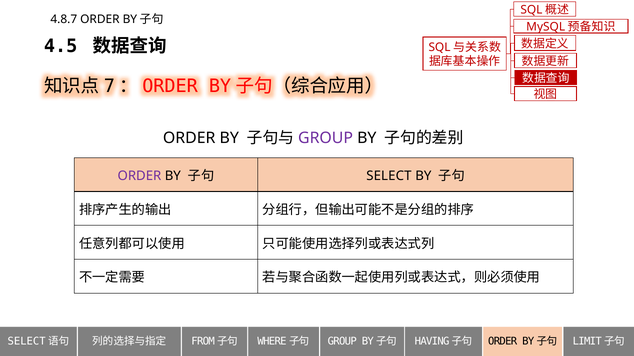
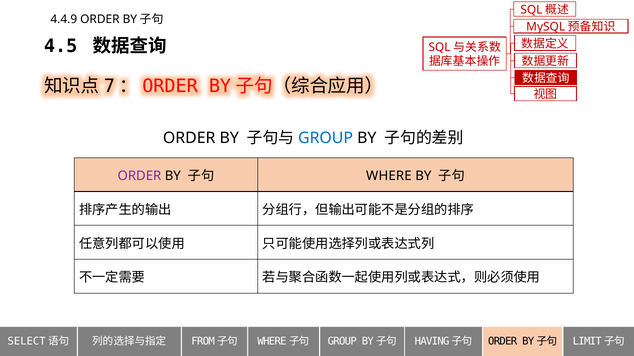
4.8.7: 4.8.7 -> 4.4.9
GROUP at (326, 138) colour: purple -> blue
SELECT: SELECT -> WHERE
